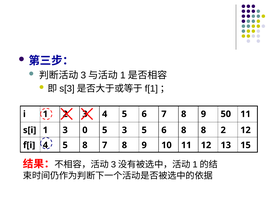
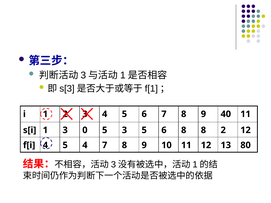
50: 50 -> 40
5 8: 8 -> 4
15: 15 -> 80
